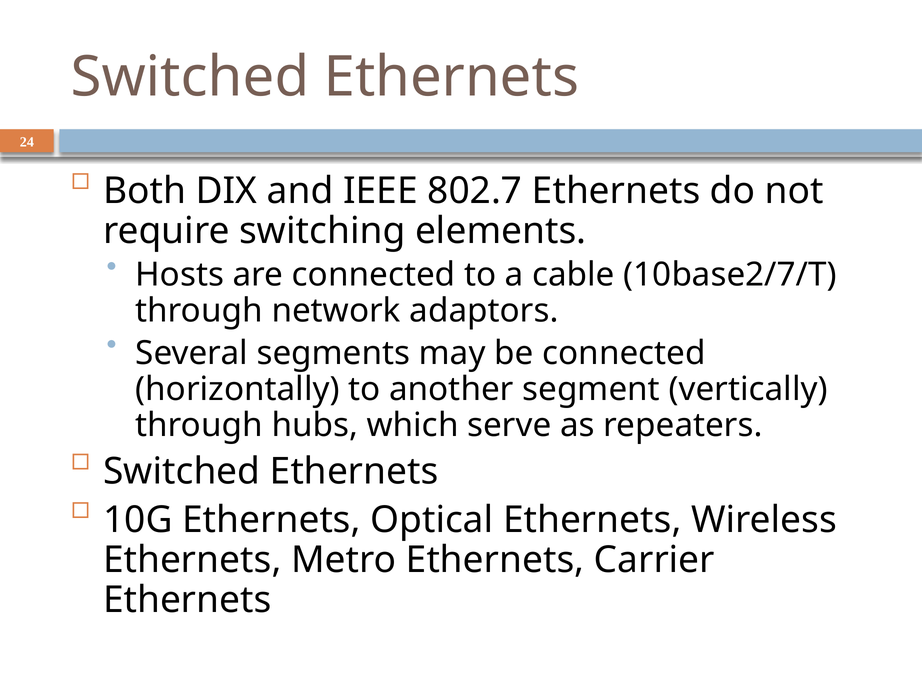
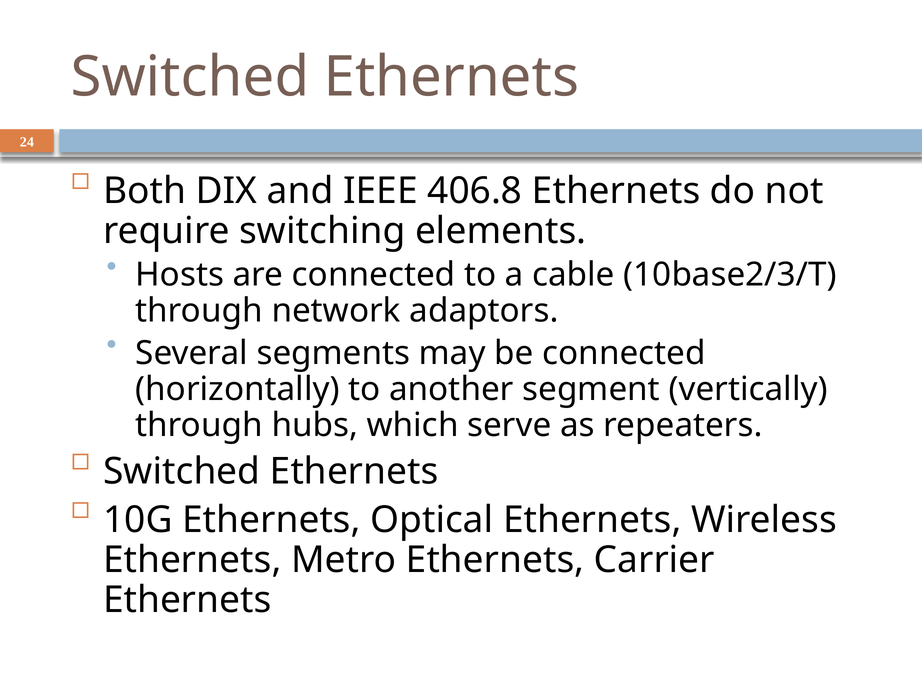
802.7: 802.7 -> 406.8
10base2/7/T: 10base2/7/T -> 10base2/3/T
